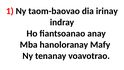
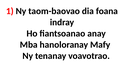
irinay: irinay -> foana
